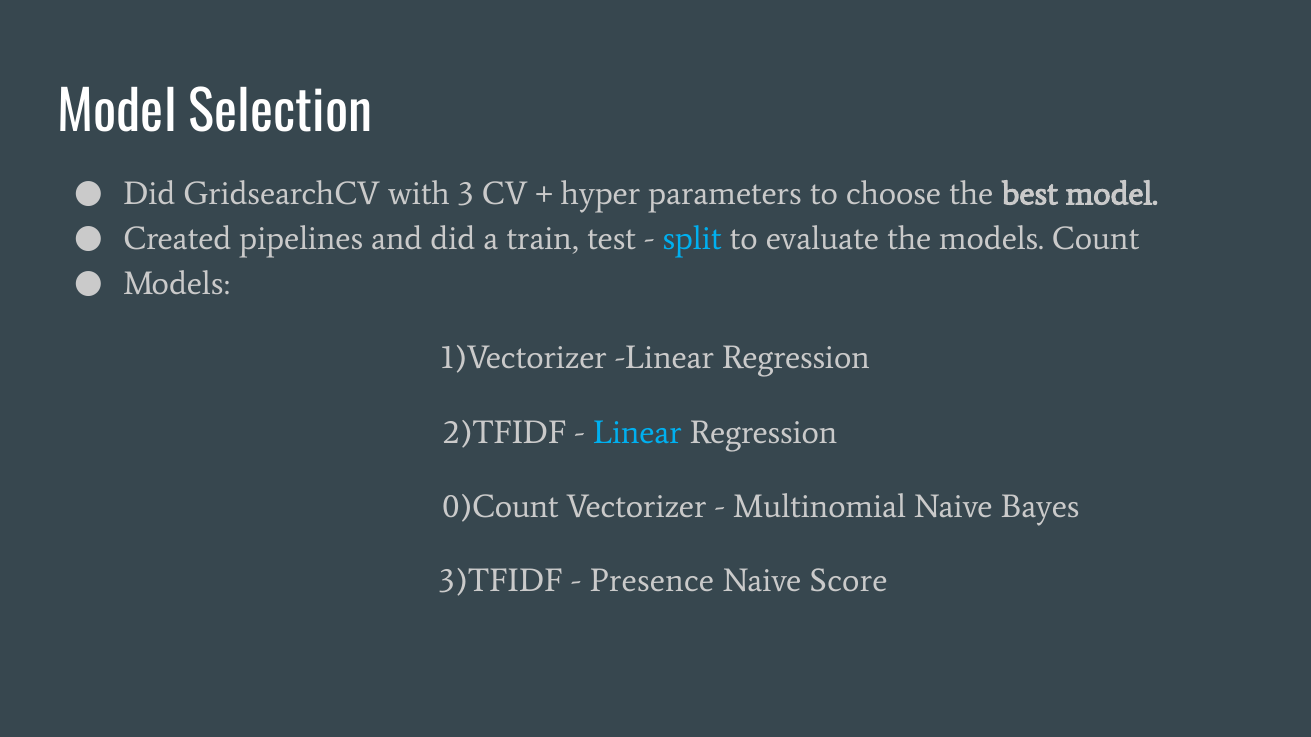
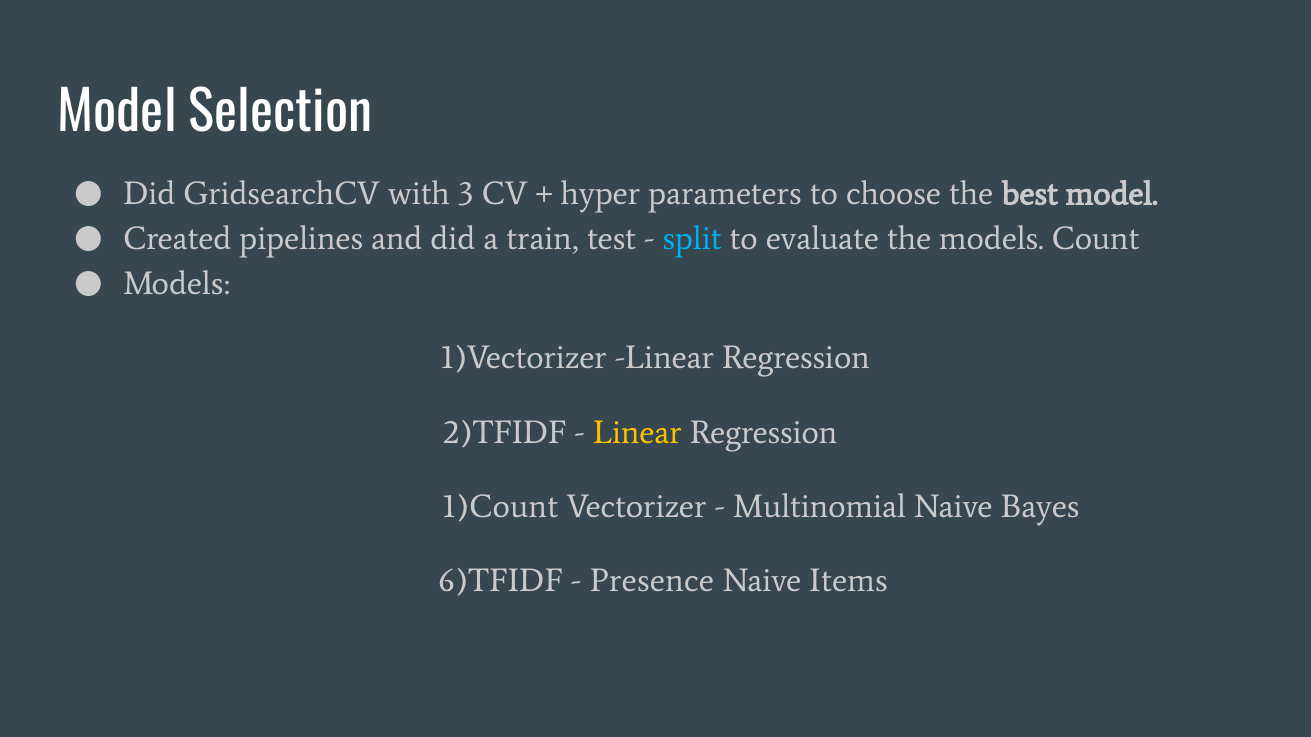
Linear at (637, 433) colour: light blue -> yellow
0)Count: 0)Count -> 1)Count
3)TFIDF: 3)TFIDF -> 6)TFIDF
Score: Score -> Items
